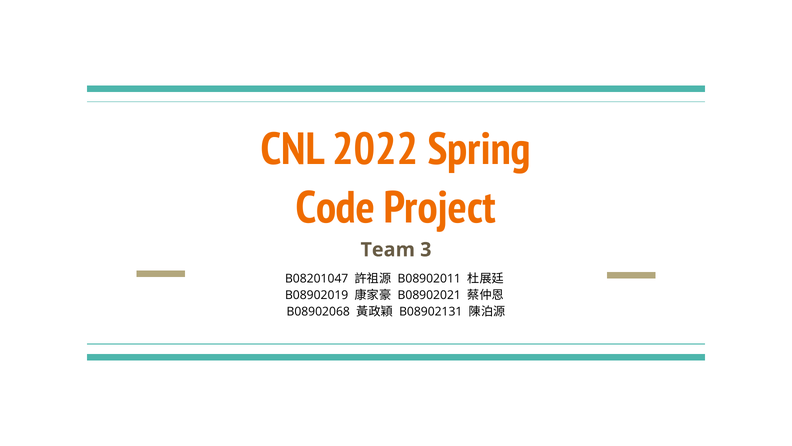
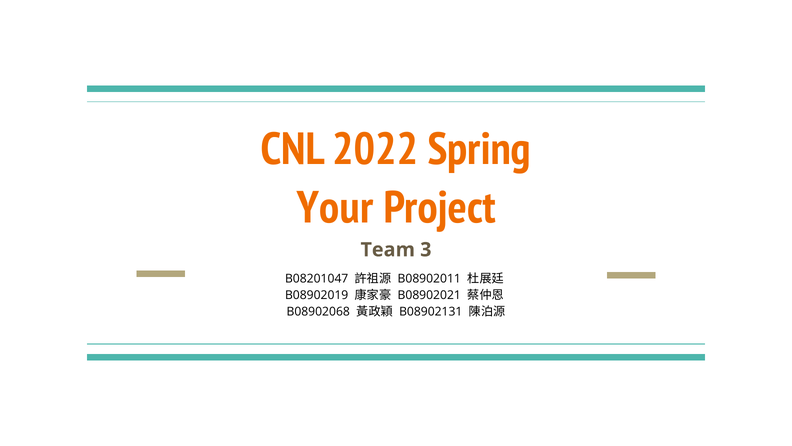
Code: Code -> Your
